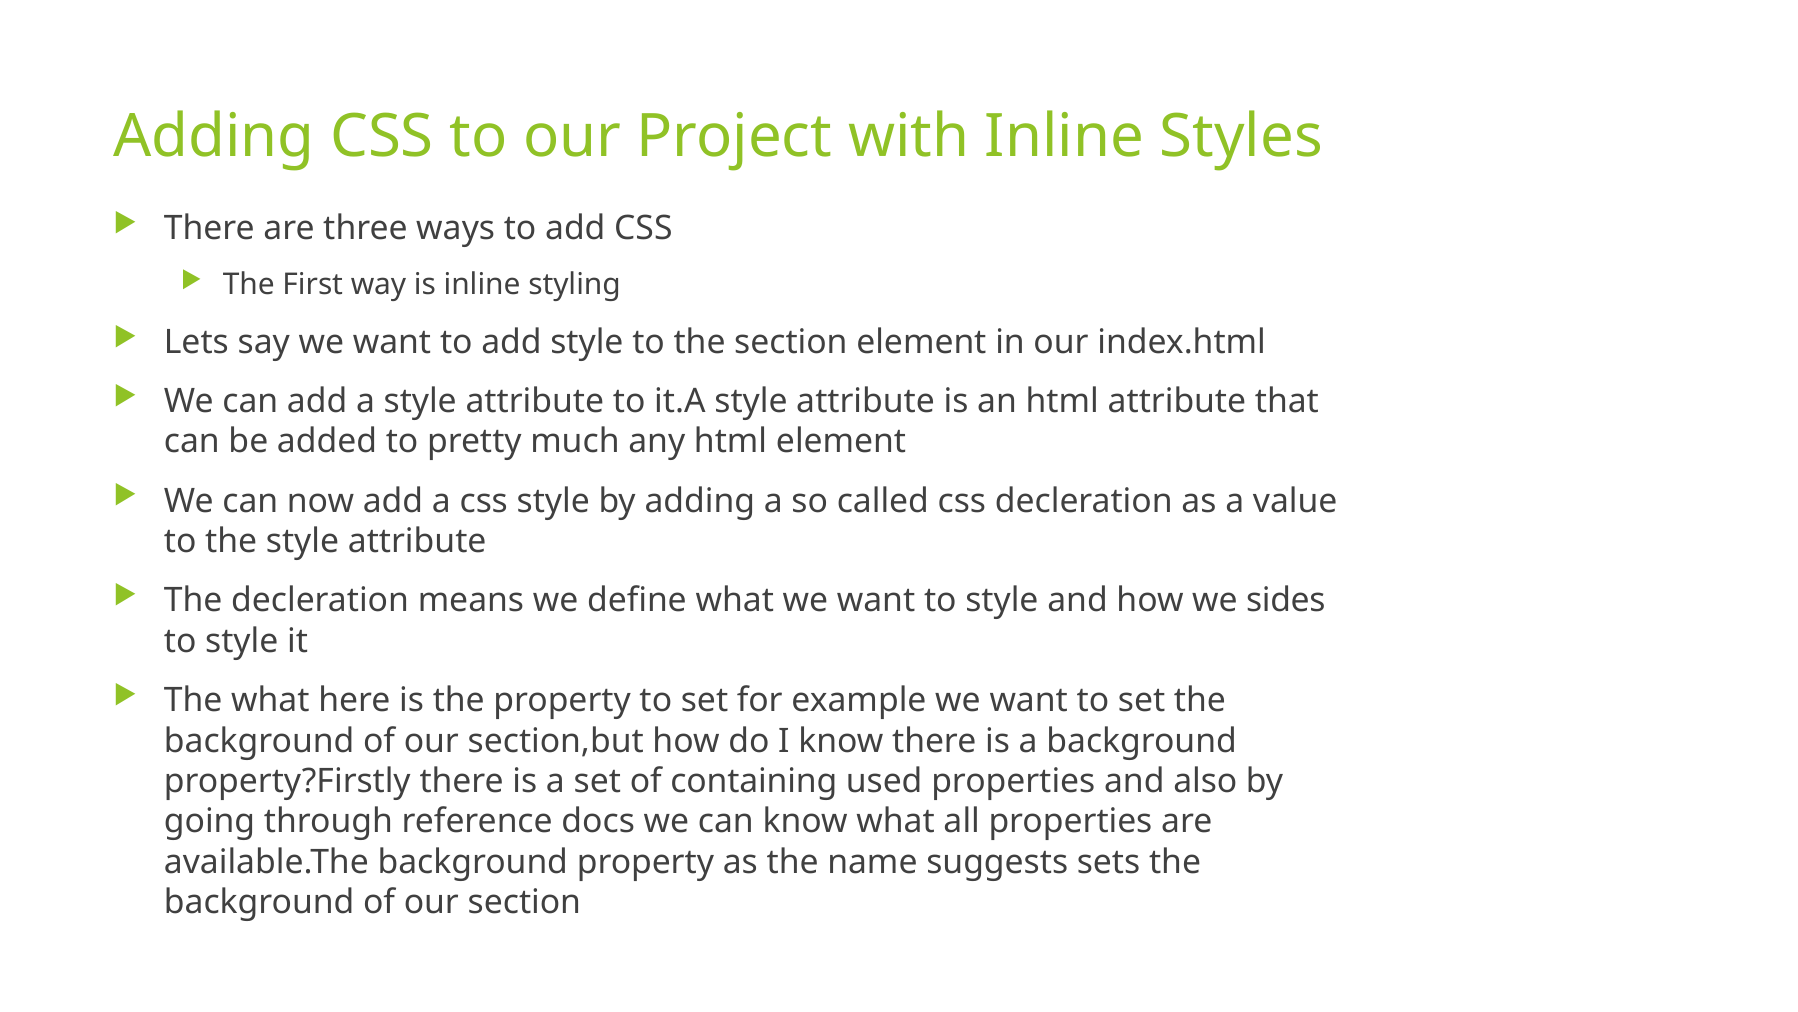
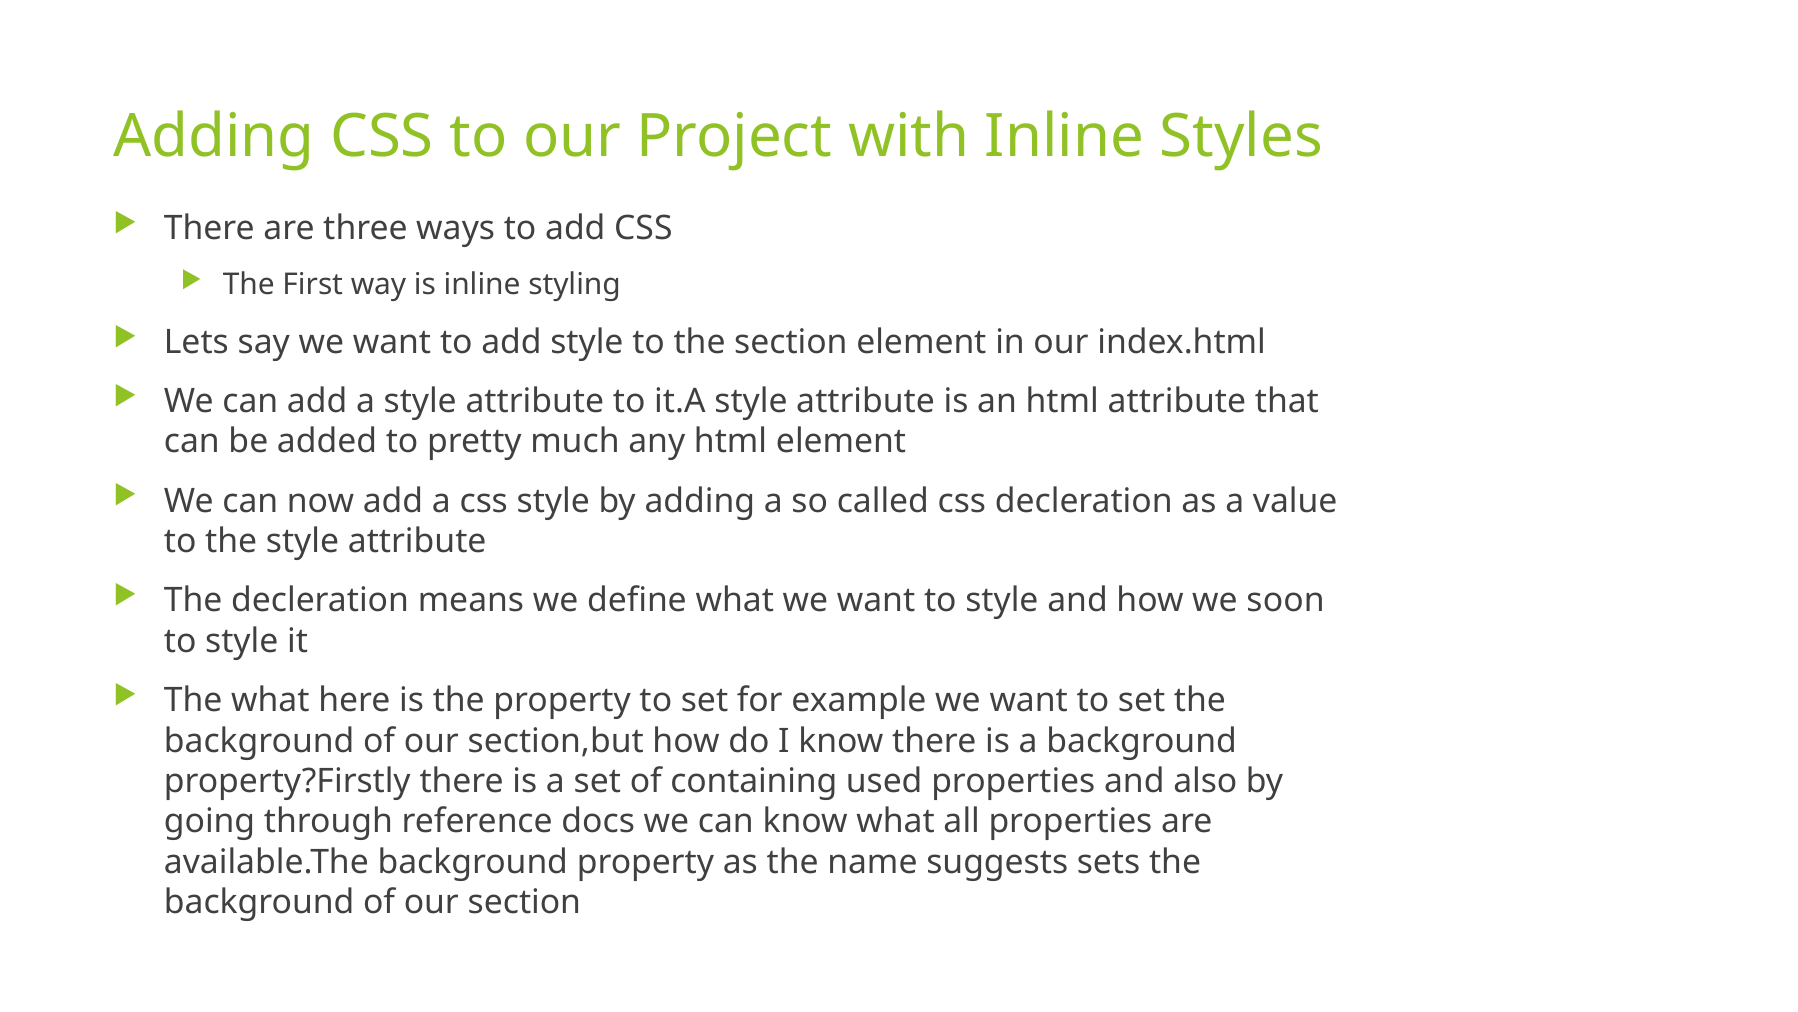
sides: sides -> soon
